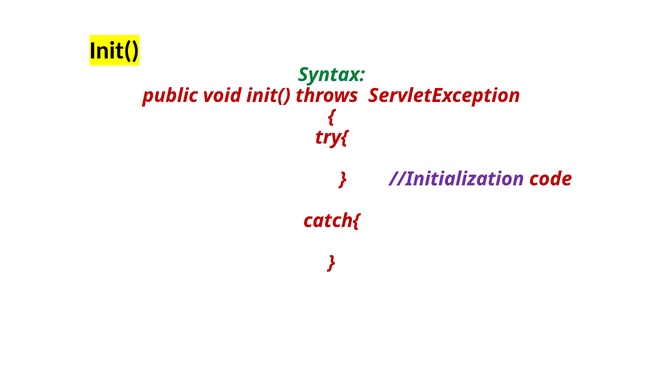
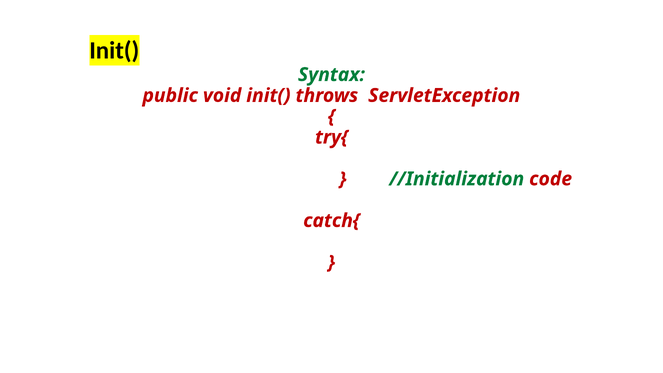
//Initialization colour: purple -> green
